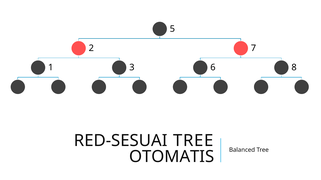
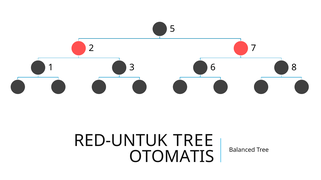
RED-SESUAI: RED-SESUAI -> RED-UNTUK
